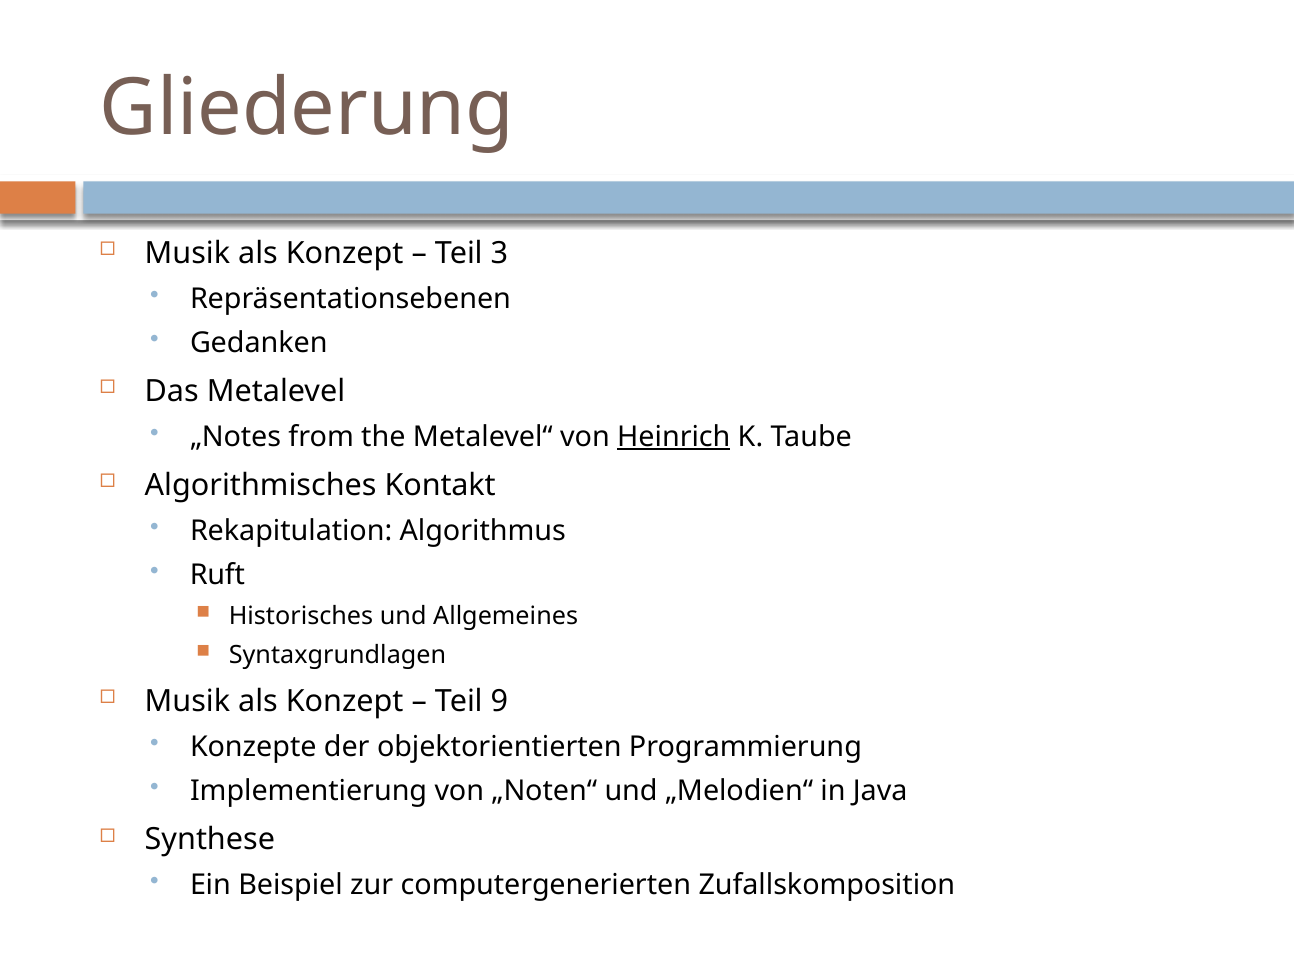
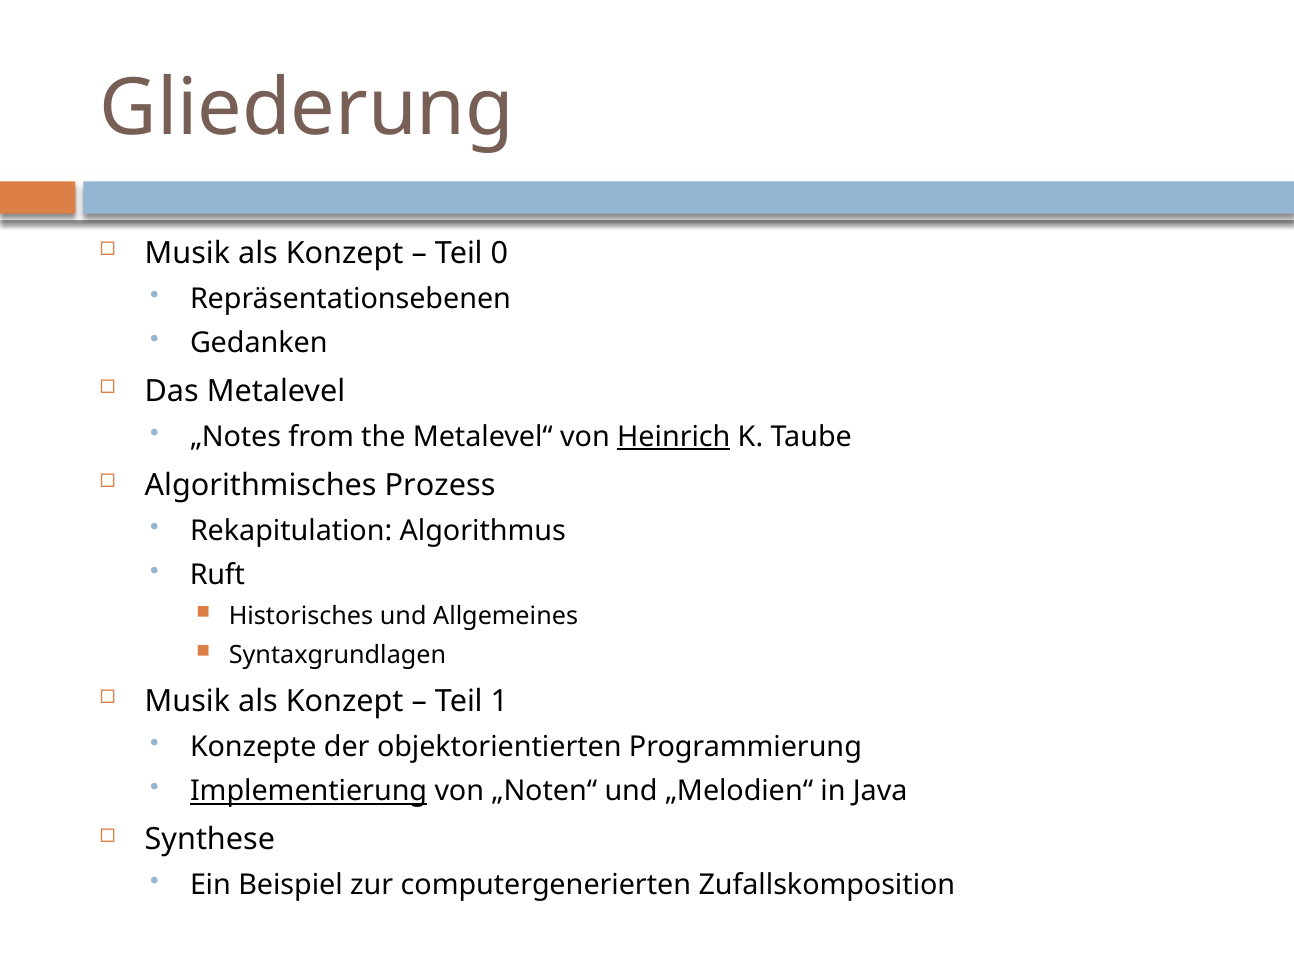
3: 3 -> 0
Kontakt: Kontakt -> Prozess
9: 9 -> 1
Implementierung underline: none -> present
